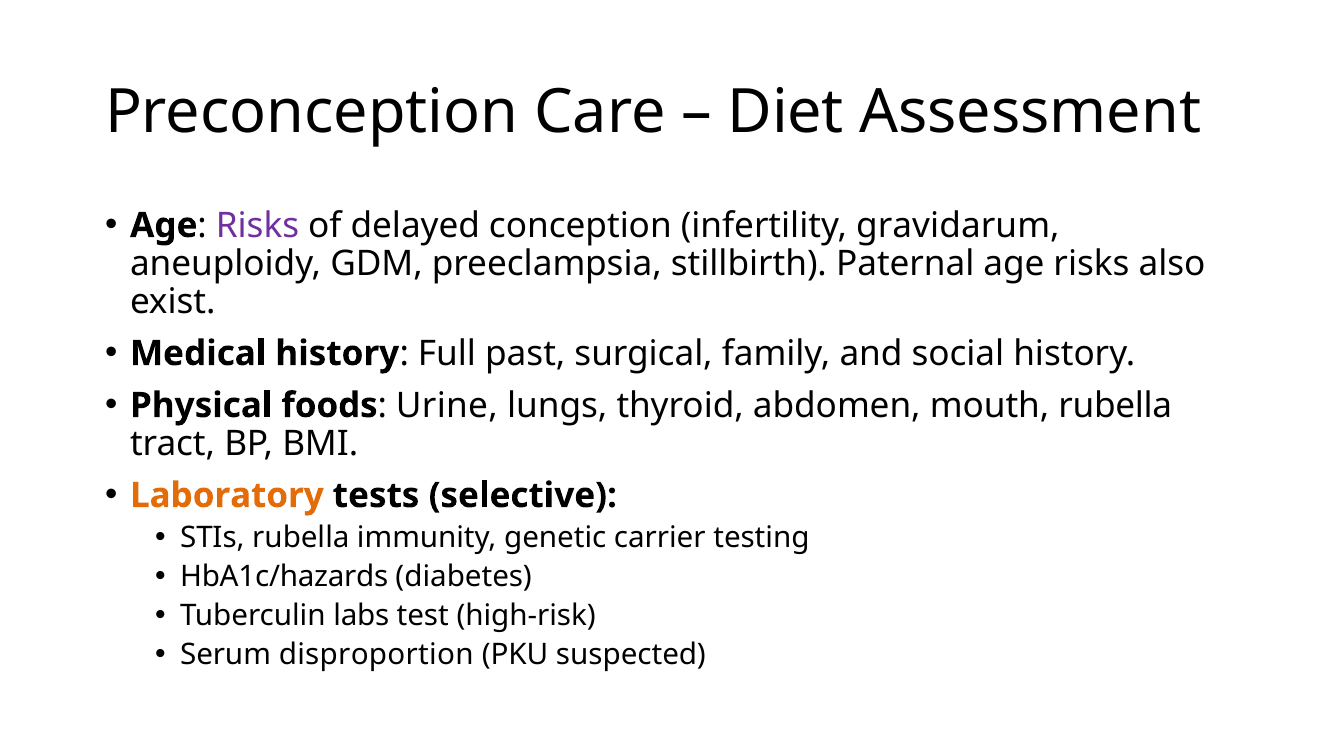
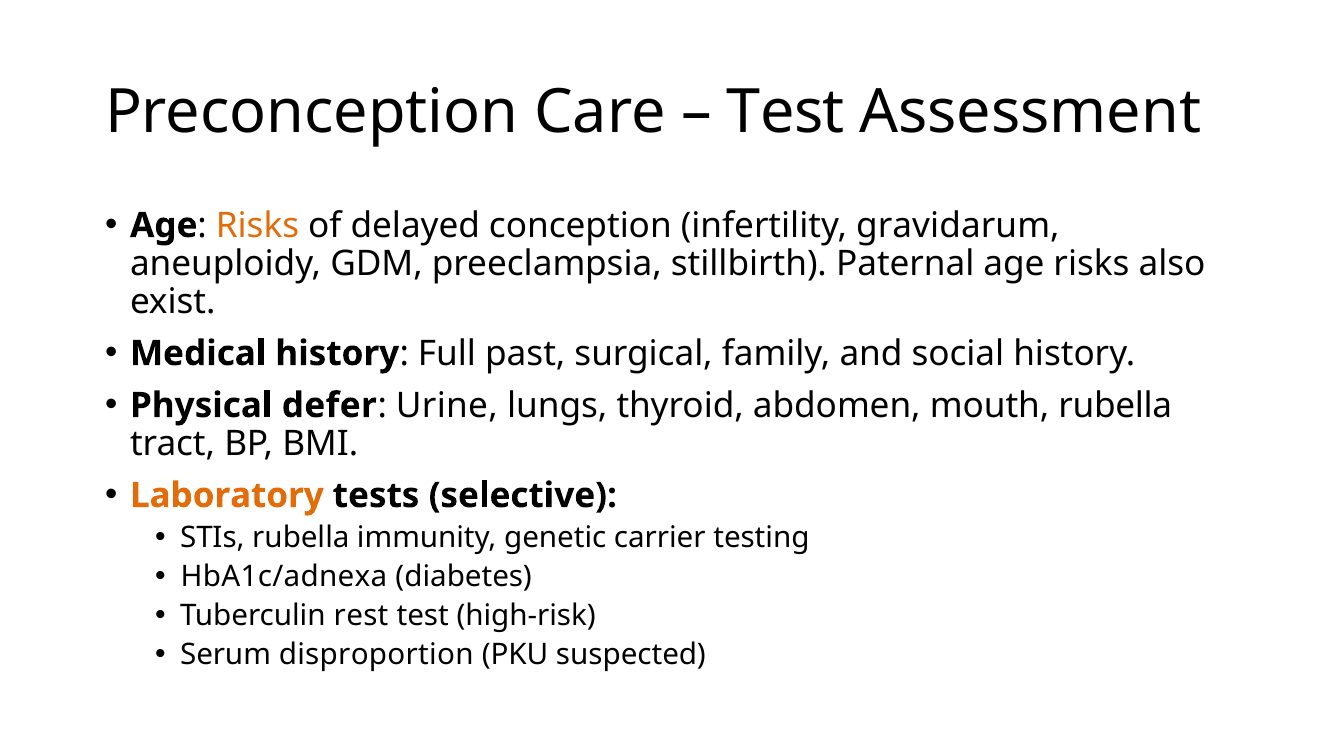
Diet at (786, 112): Diet -> Test
Risks at (258, 225) colour: purple -> orange
foods: foods -> defer
HbA1c/hazards: HbA1c/hazards -> HbA1c/adnexa
labs: labs -> rest
